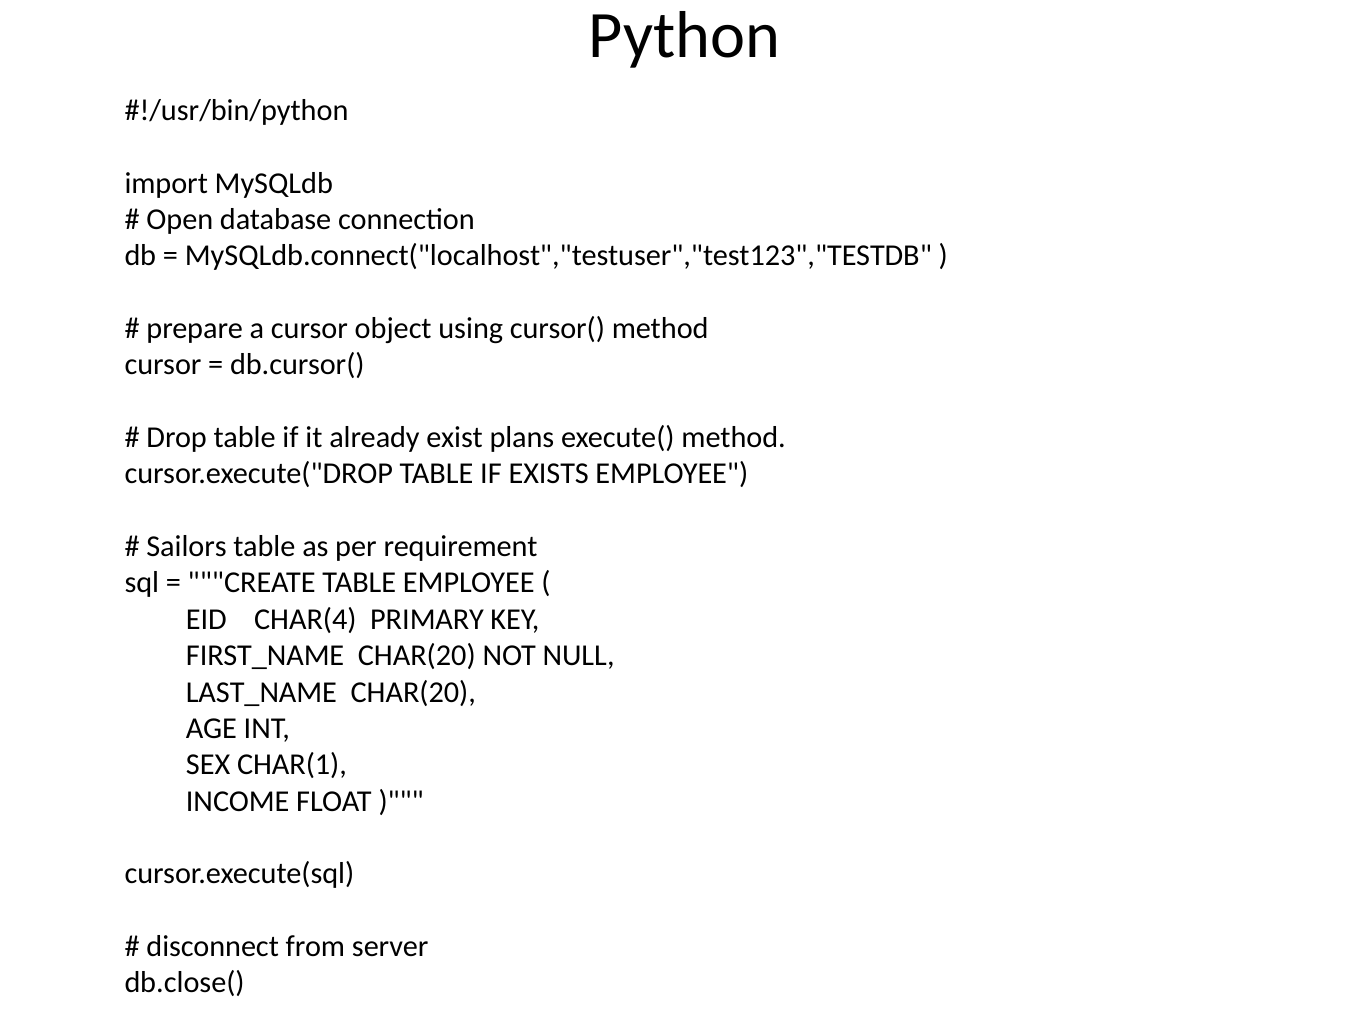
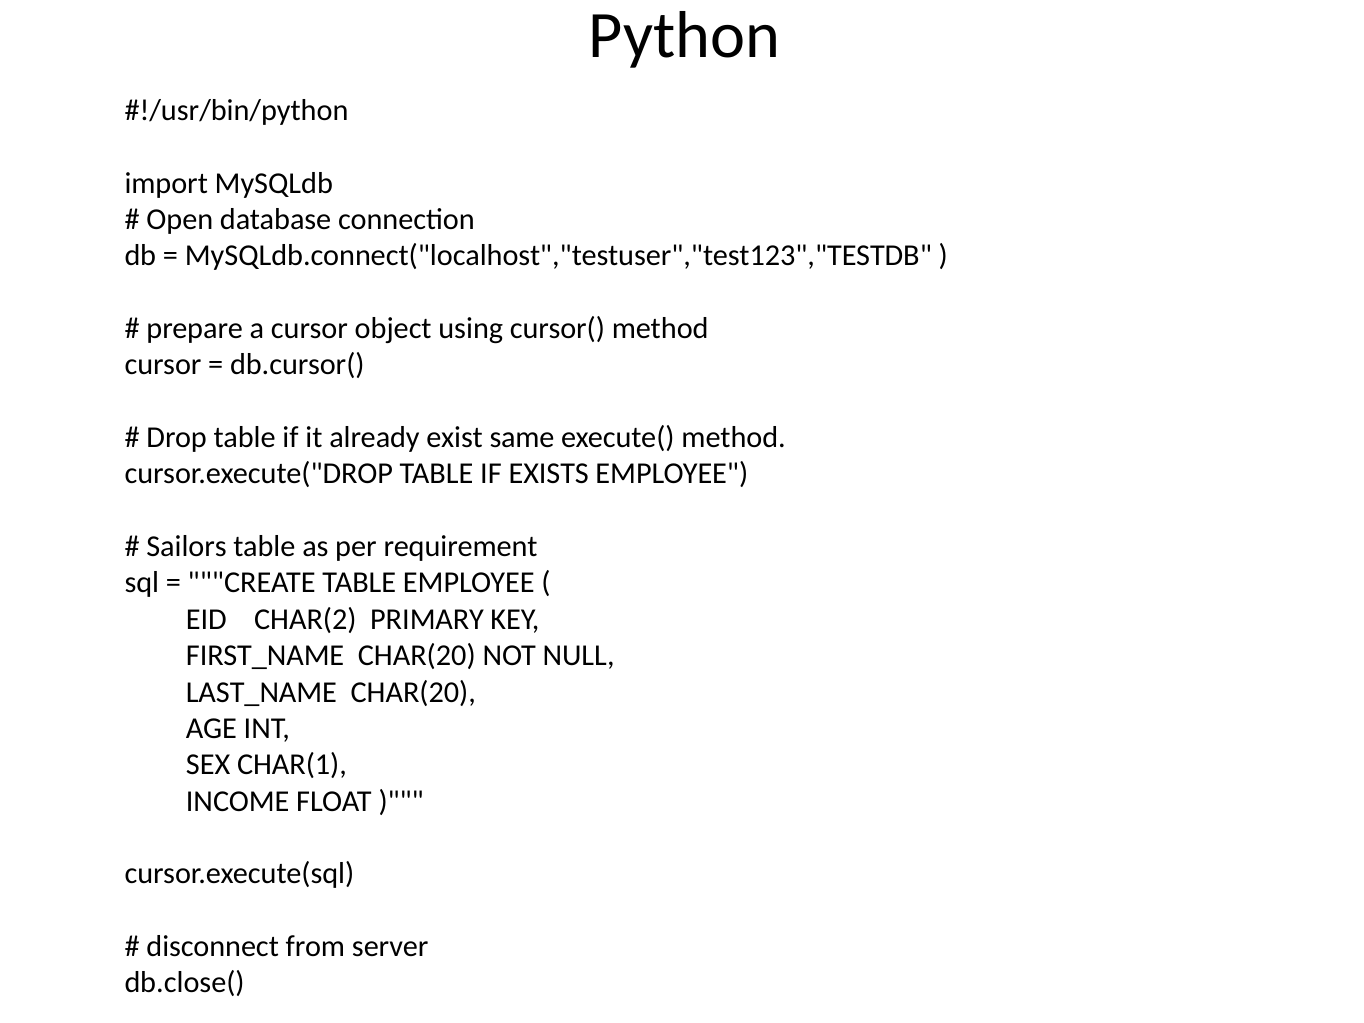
plans: plans -> same
CHAR(4: CHAR(4 -> CHAR(2
